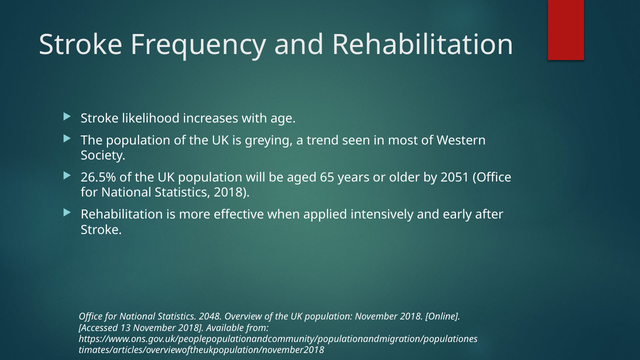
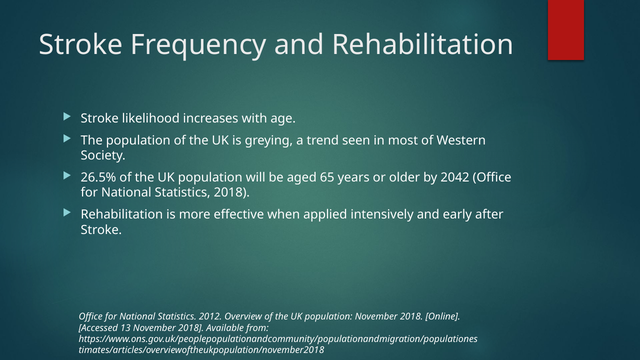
2051: 2051 -> 2042
2048: 2048 -> 2012
